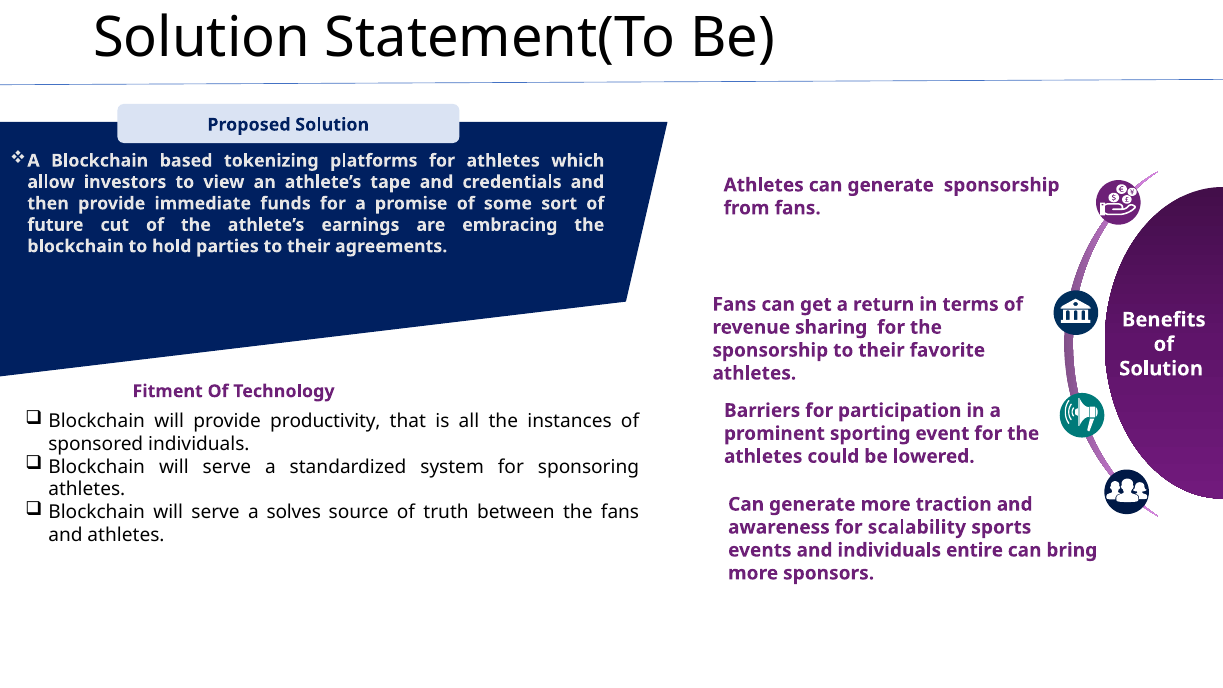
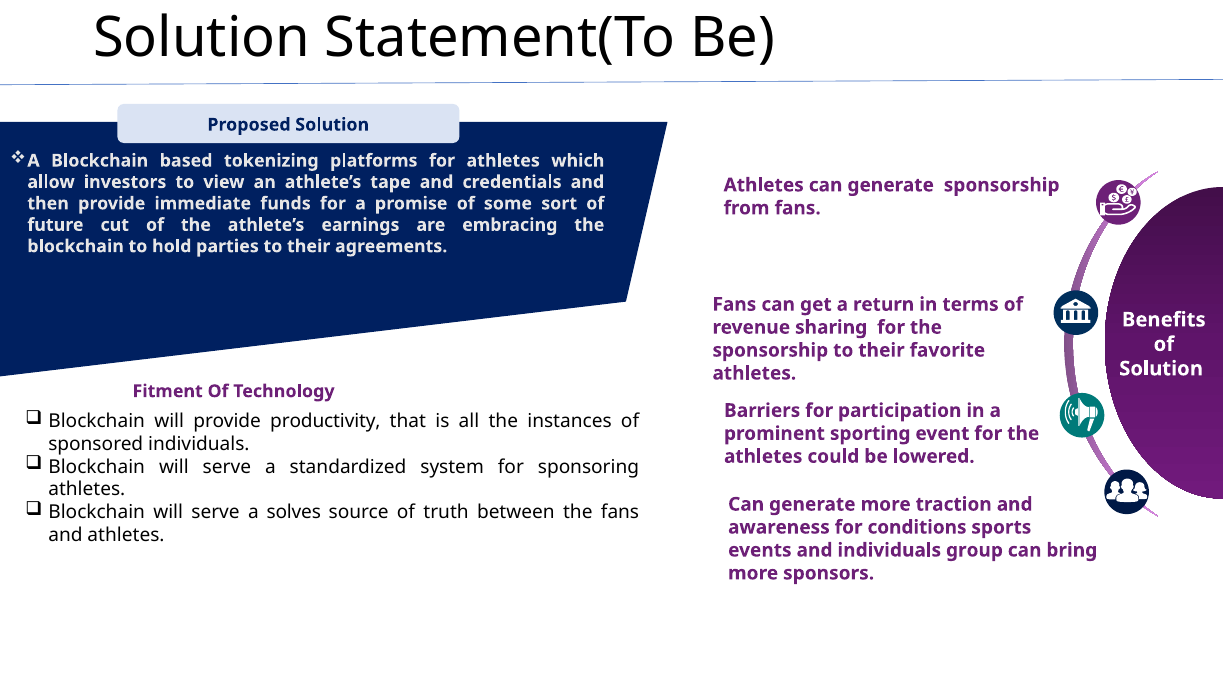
scalability: scalability -> conditions
entire: entire -> group
